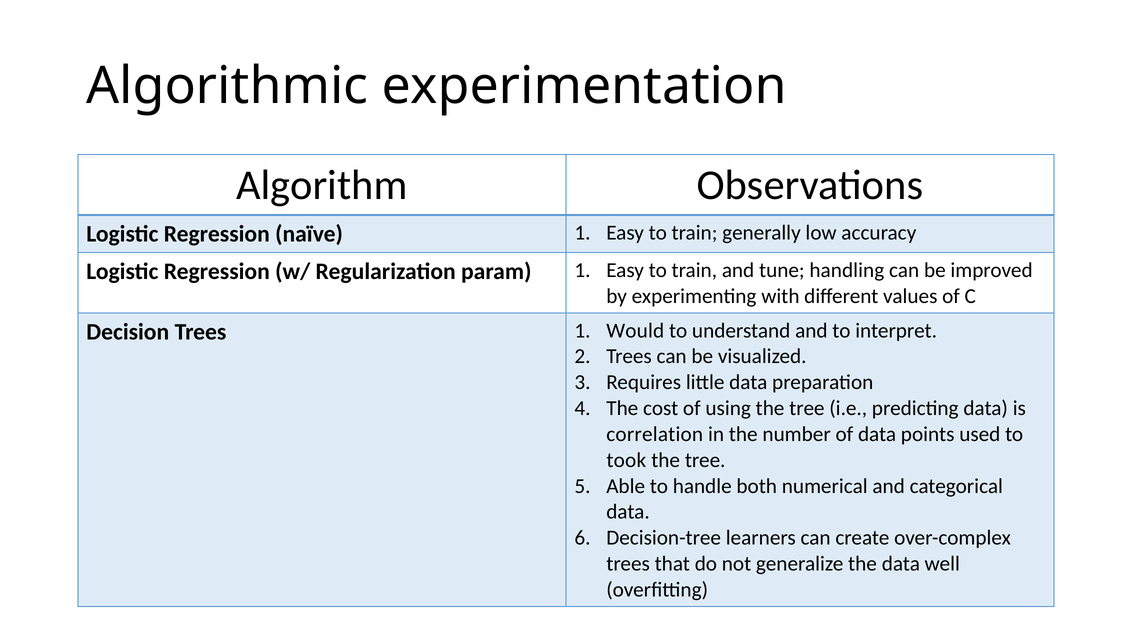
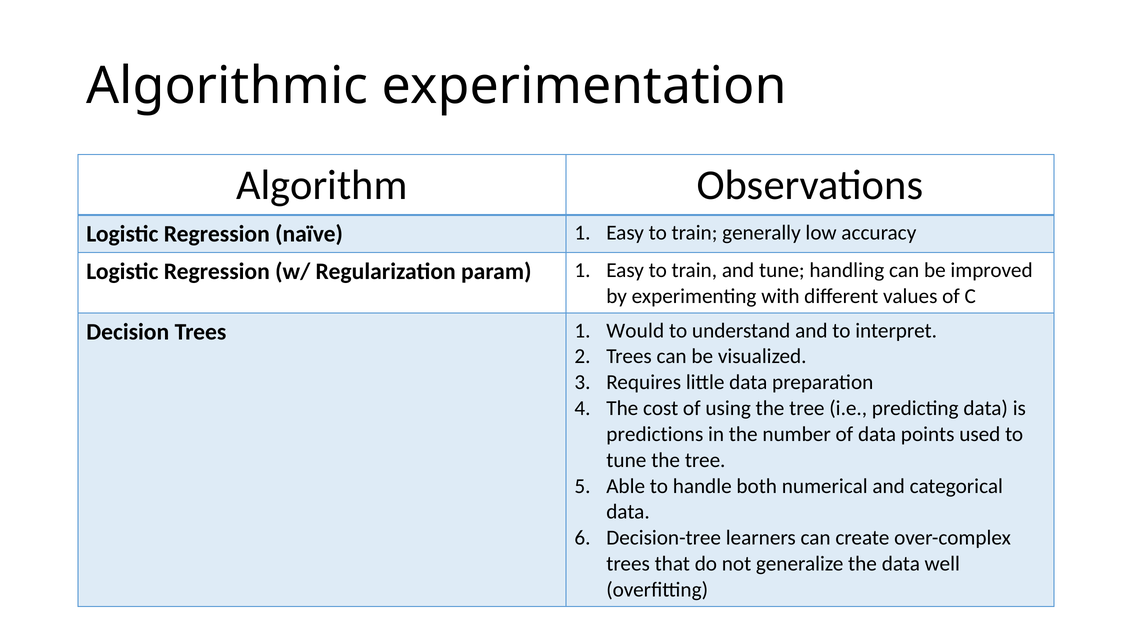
correlation: correlation -> predictions
took at (626, 460): took -> tune
